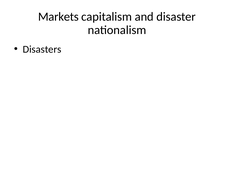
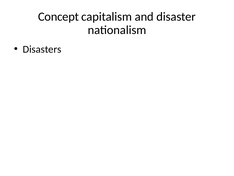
Markets: Markets -> Concept
